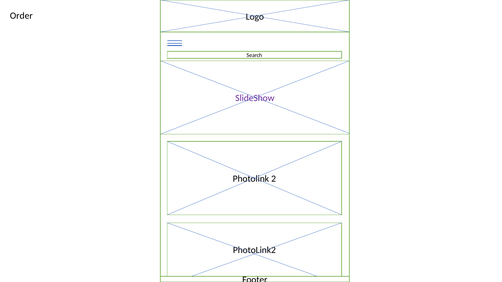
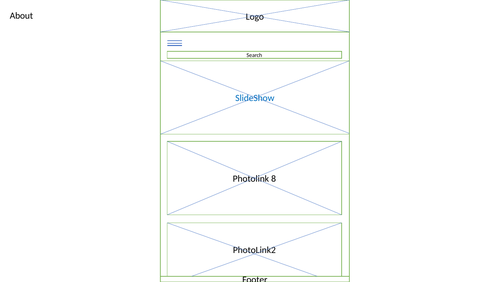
Order: Order -> About
SlideShow colour: purple -> blue
2: 2 -> 8
